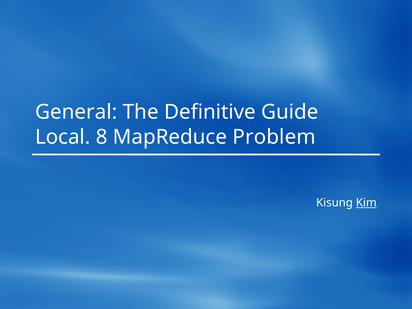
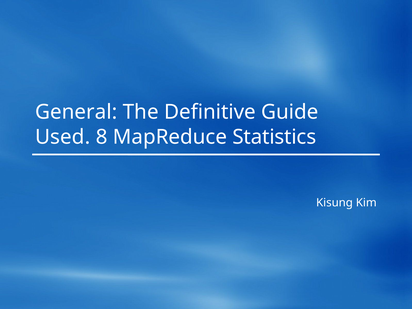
Local: Local -> Used
Problem: Problem -> Statistics
Kim underline: present -> none
